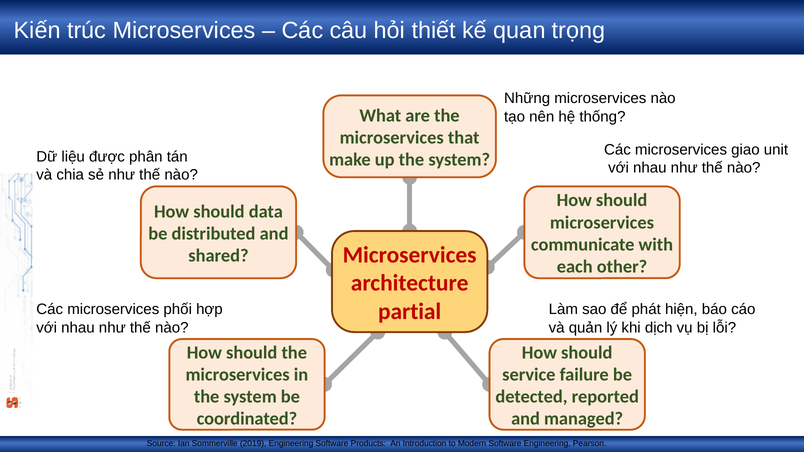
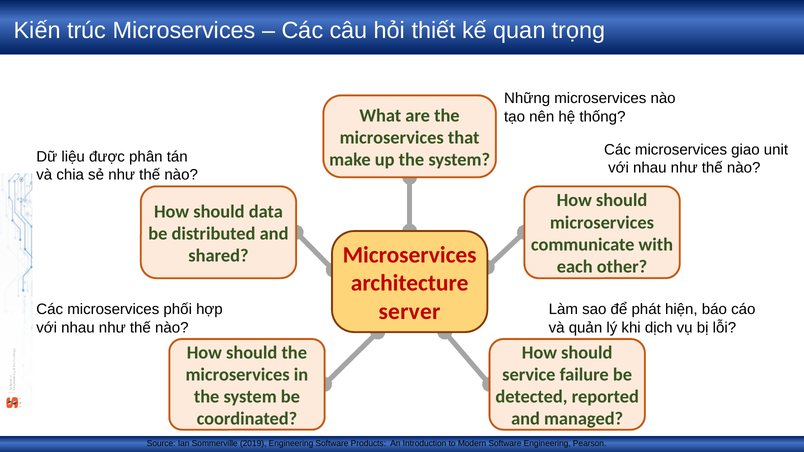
partial: partial -> server
